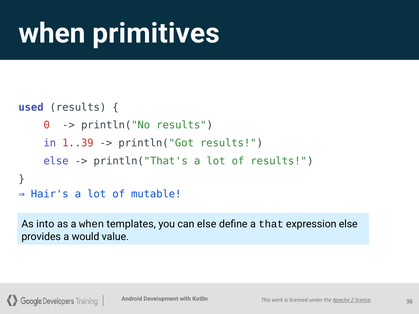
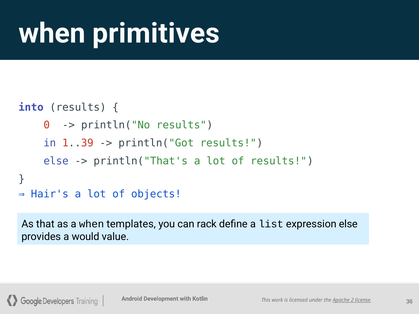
used: used -> into
mutable: mutable -> objects
into: into -> that
can else: else -> rack
that: that -> list
